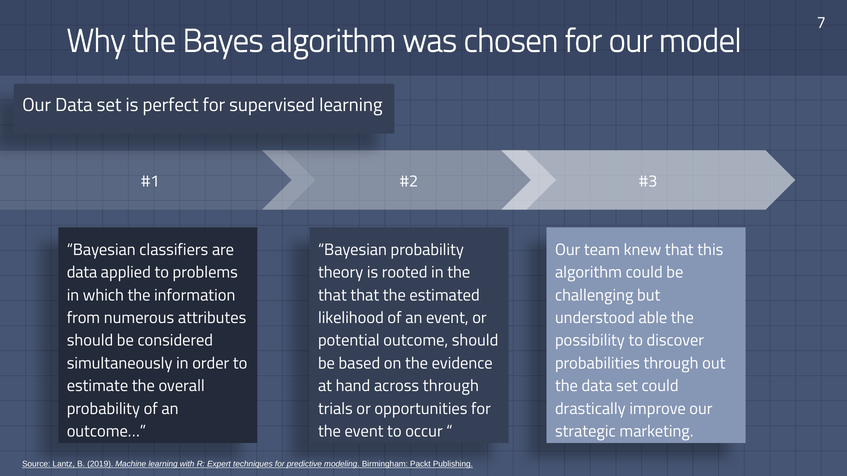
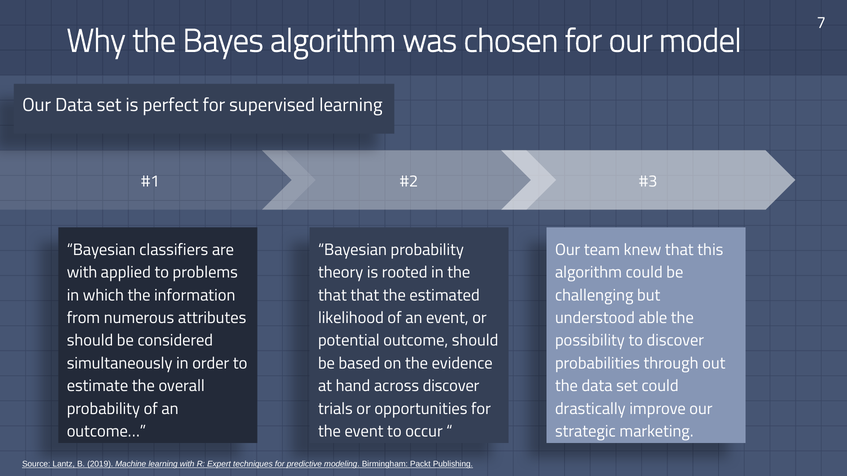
data at (82, 273): data -> with
across through: through -> discover
